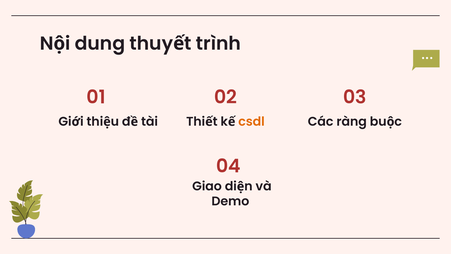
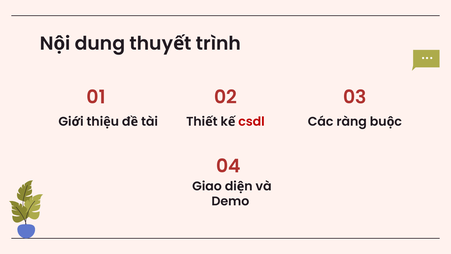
csdl colour: orange -> red
